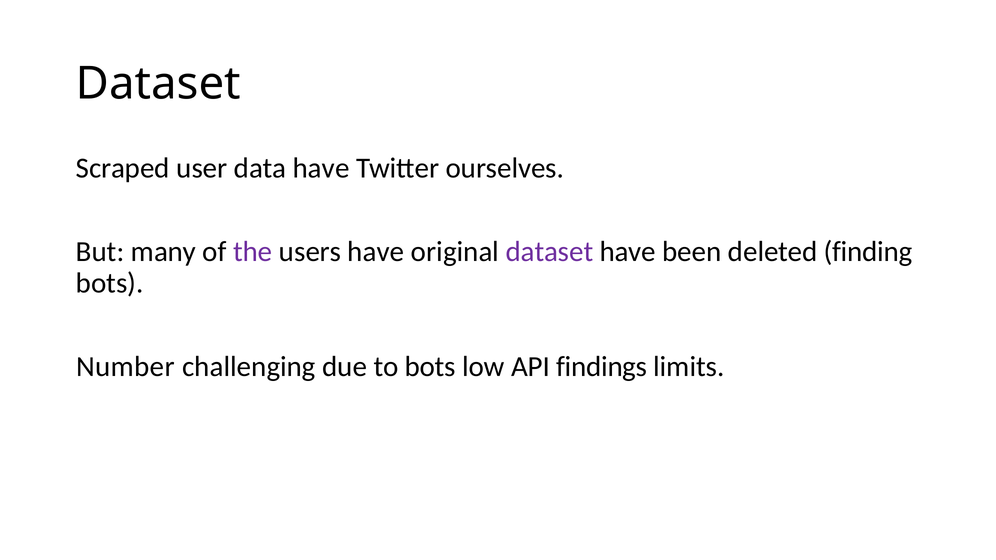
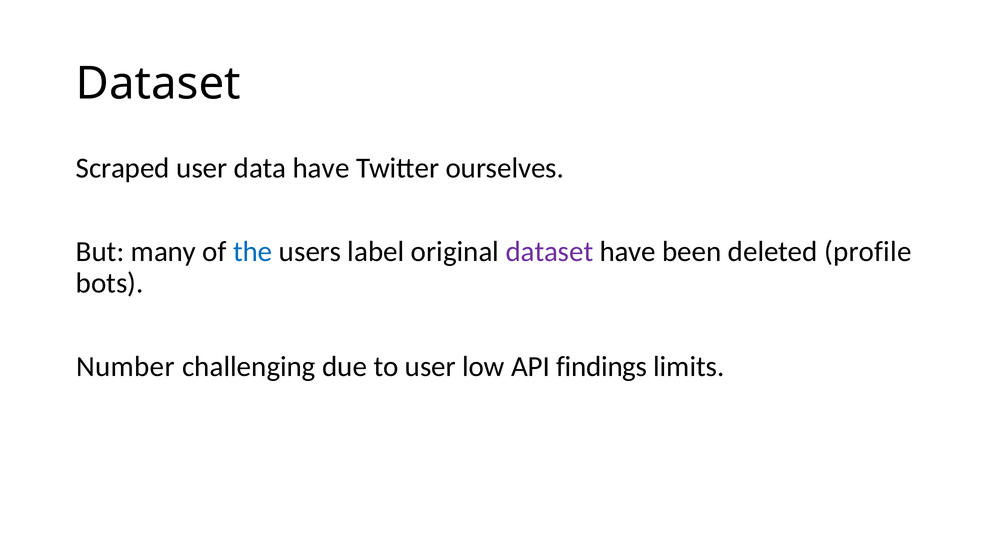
the colour: purple -> blue
users have: have -> label
finding: finding -> profile
to bots: bots -> user
